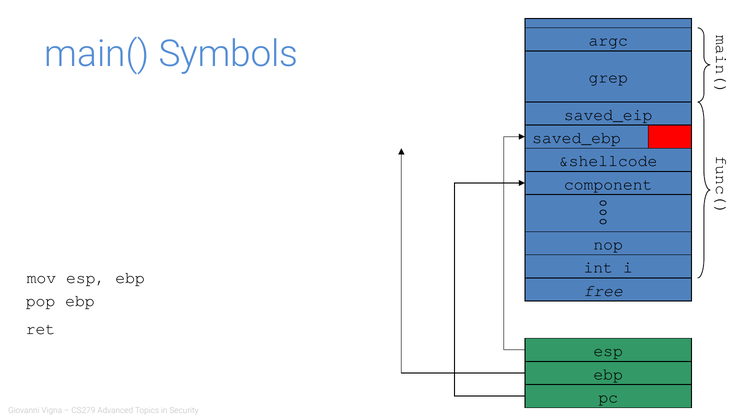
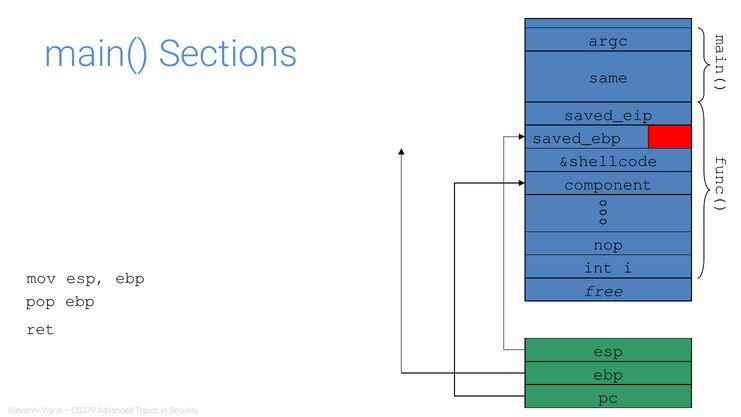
Symbols: Symbols -> Sections
grep: grep -> same
